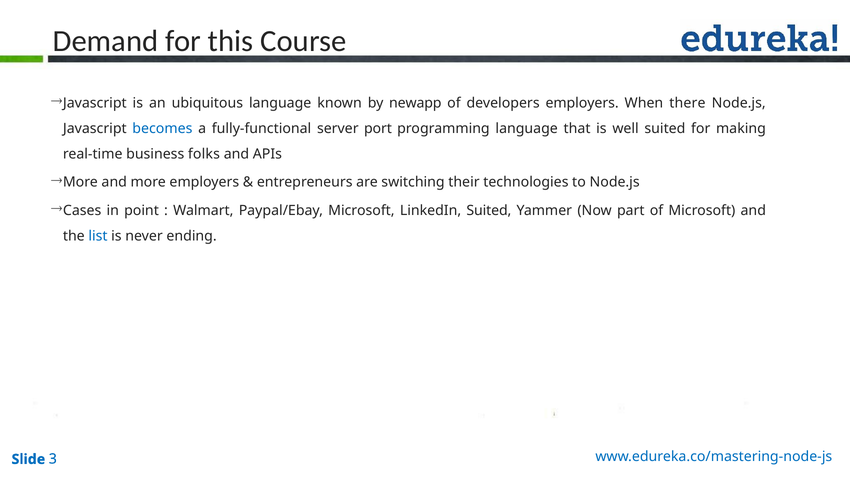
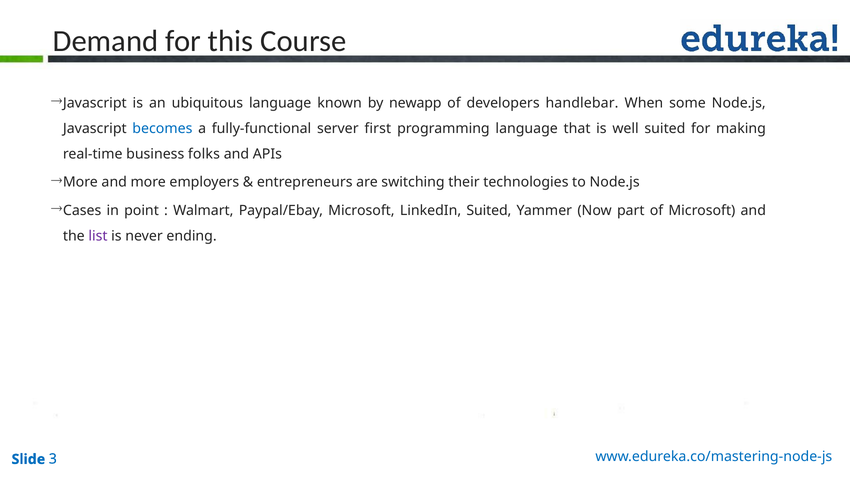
developers employers: employers -> handlebar
there: there -> some
port: port -> first
list colour: blue -> purple
